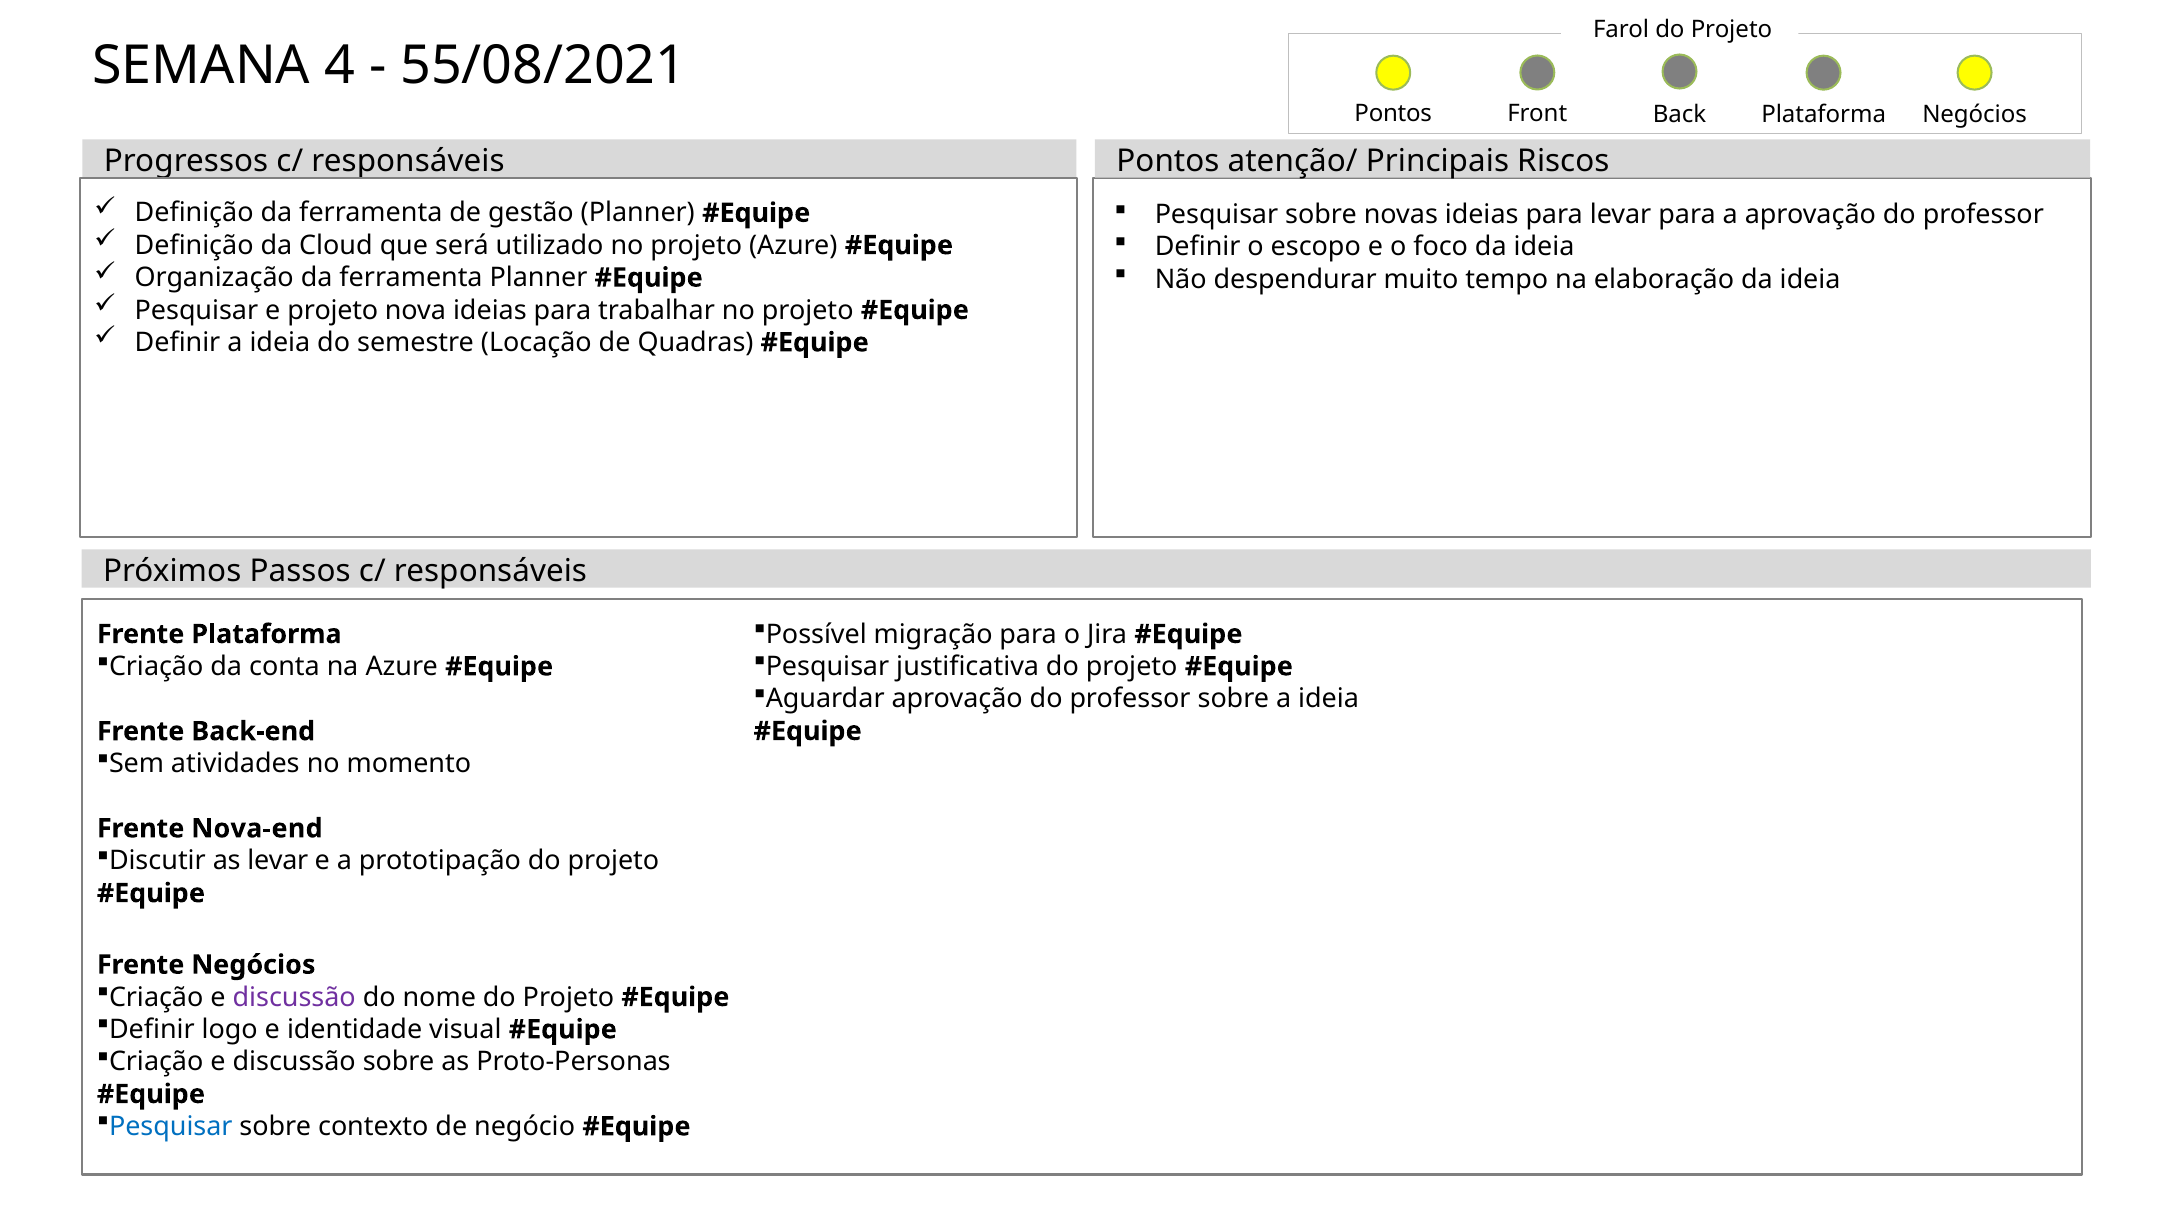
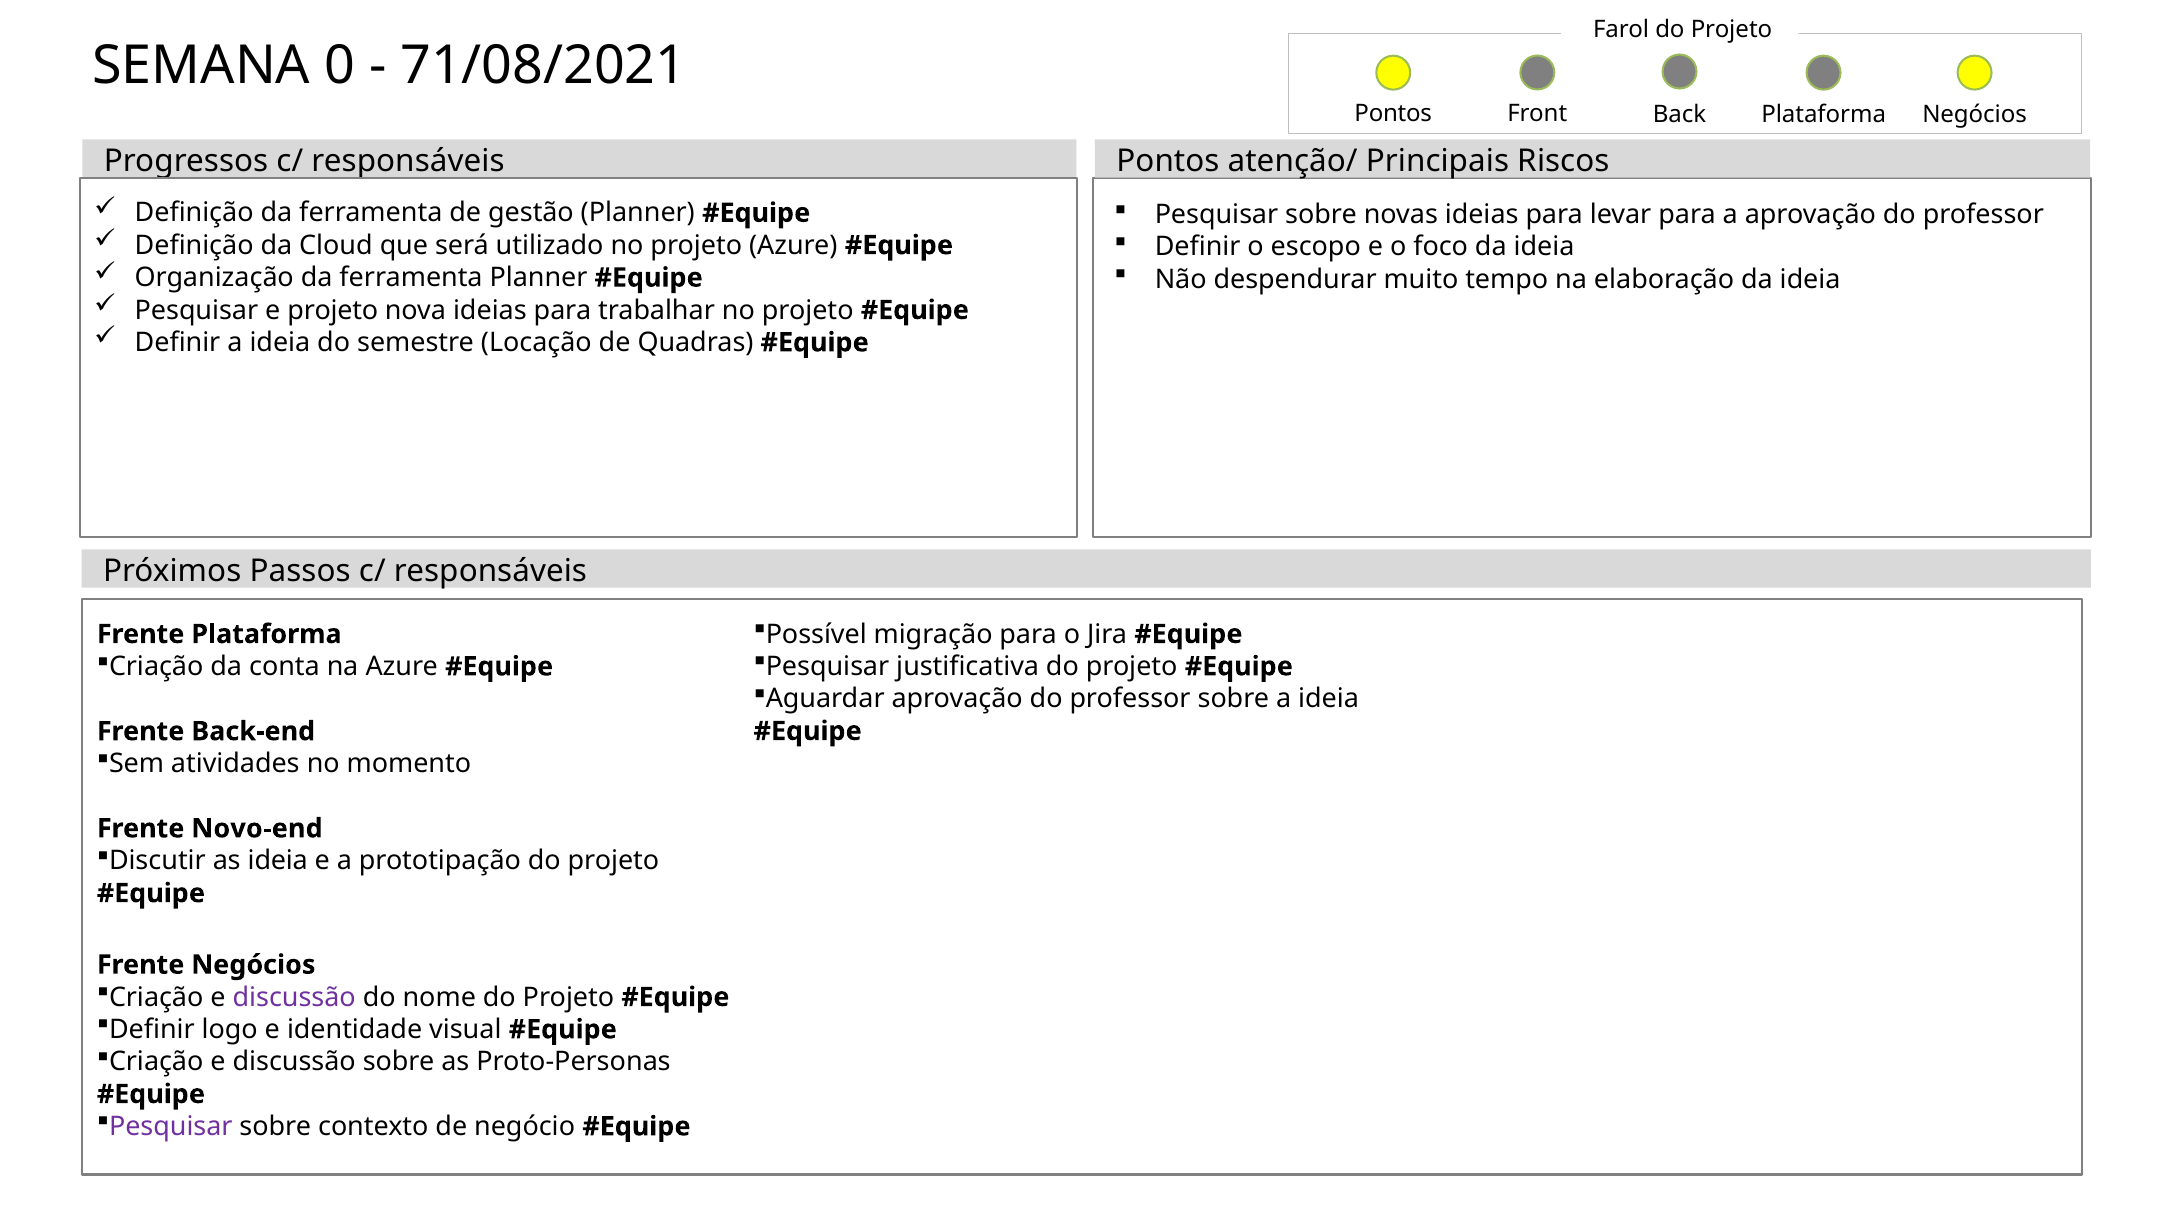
4: 4 -> 0
55/08/2021: 55/08/2021 -> 71/08/2021
Nova-end: Nova-end -> Novo-end
as levar: levar -> ideia
Pesquisar at (171, 1126) colour: blue -> purple
